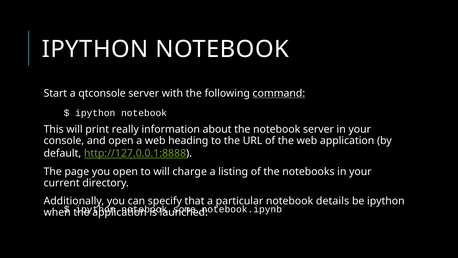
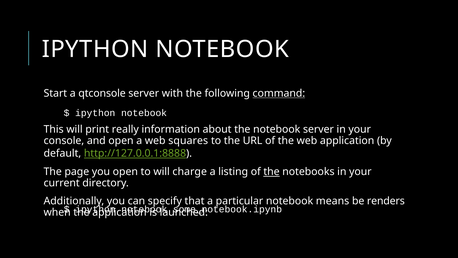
heading: heading -> squares
the at (272, 171) underline: none -> present
details: details -> means
be ipython: ipython -> renders
